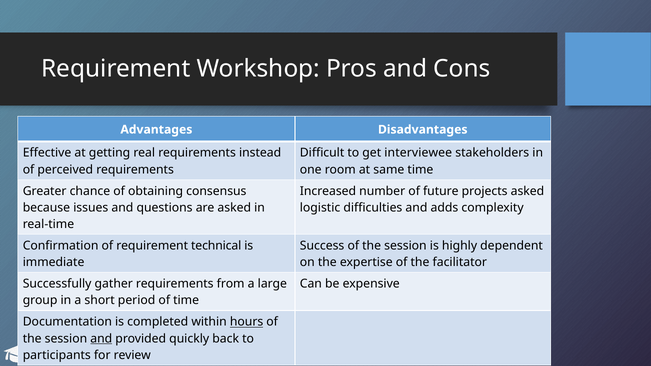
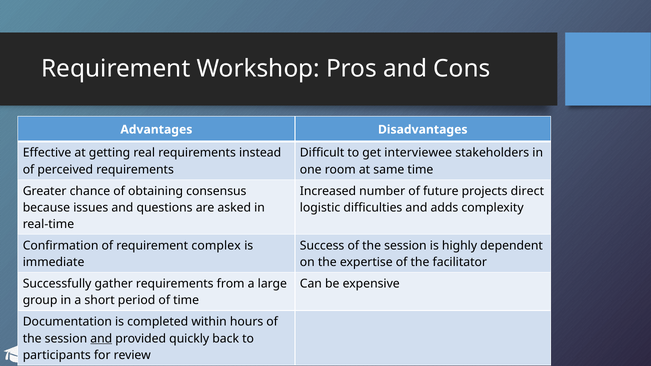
projects asked: asked -> direct
technical: technical -> complex
hours underline: present -> none
